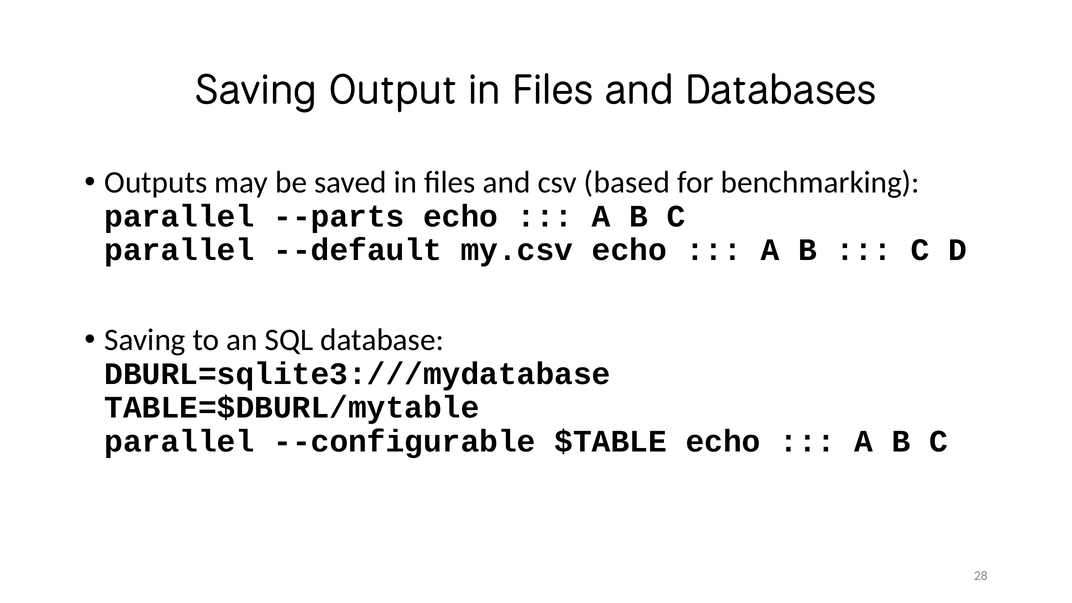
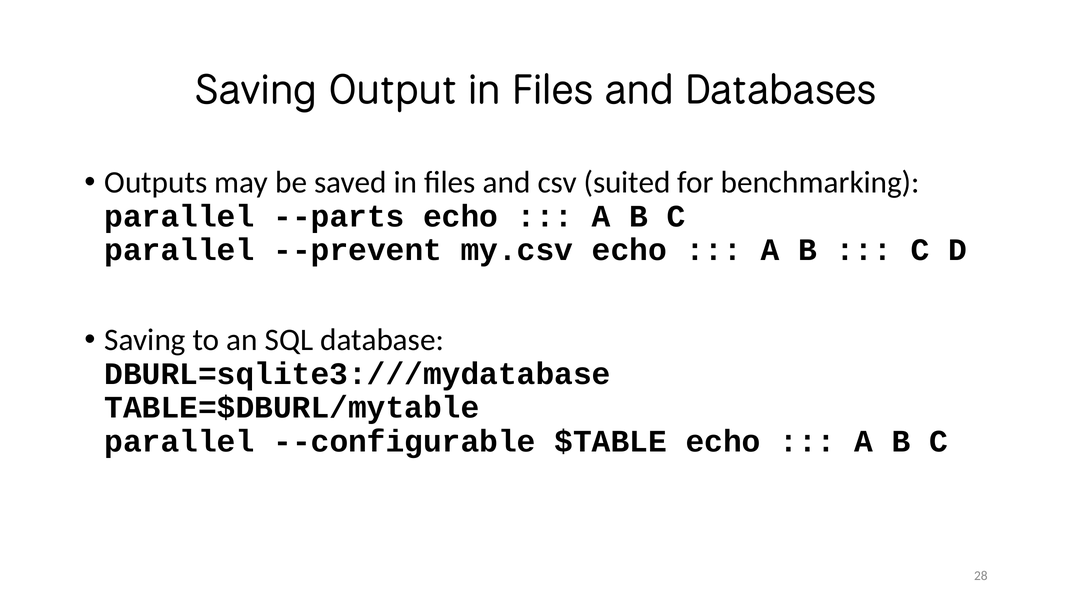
based: based -> suited
--default: --default -> --prevent
